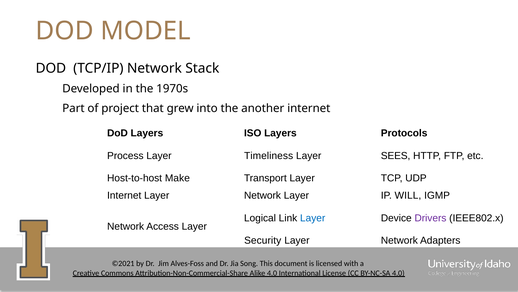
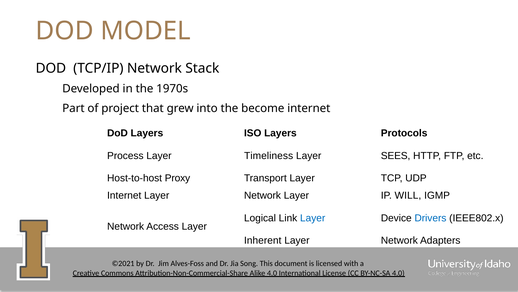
another: another -> become
Make: Make -> Proxy
Drivers colour: purple -> blue
Security: Security -> Inherent
